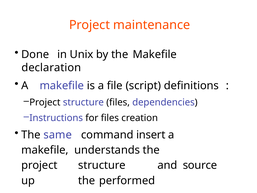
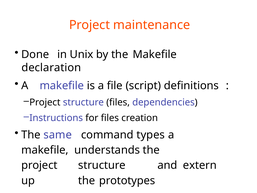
insert: insert -> types
source: source -> extern
performed: performed -> prototypes
